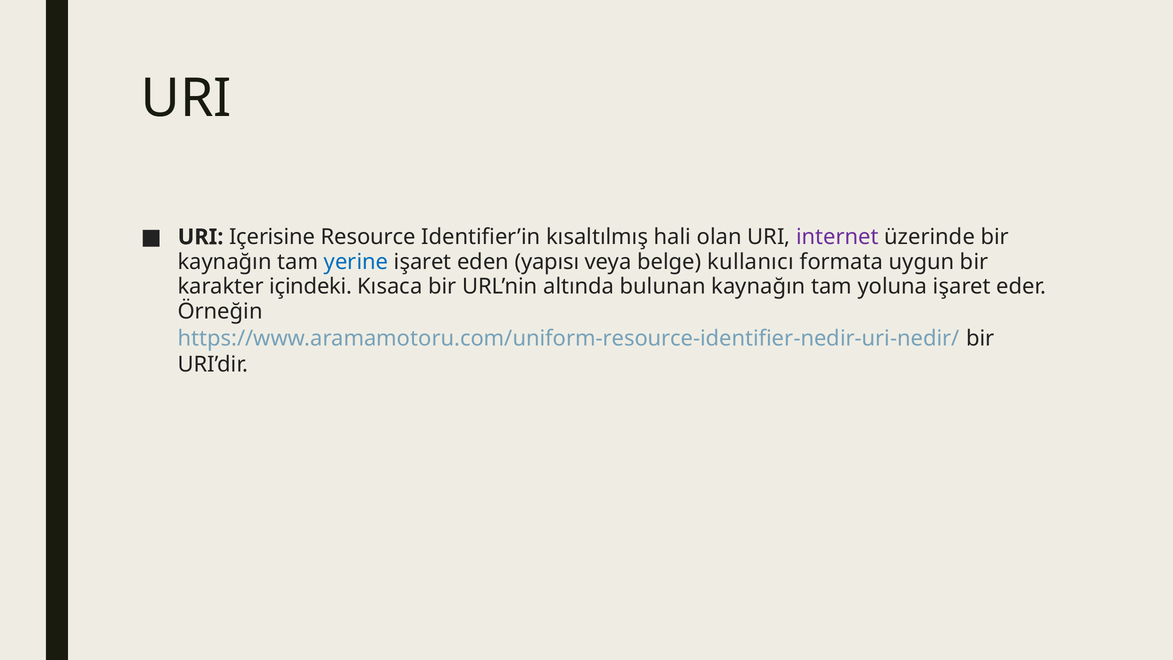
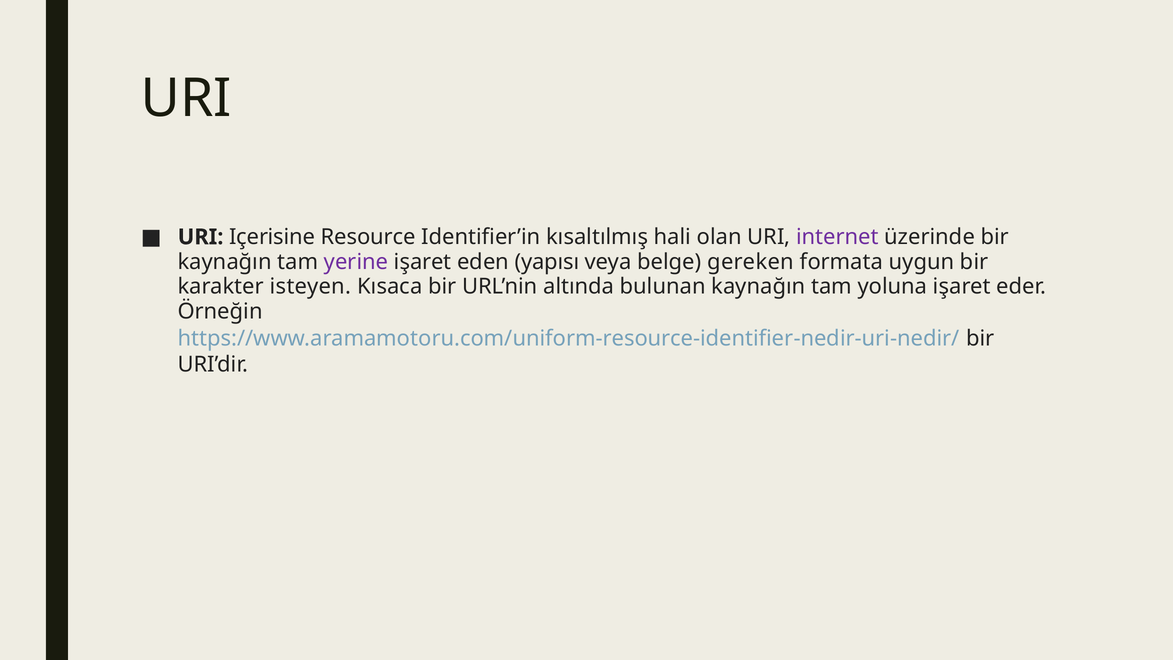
yerine colour: blue -> purple
kullanıcı: kullanıcı -> gereken
içindeki: içindeki -> isteyen
